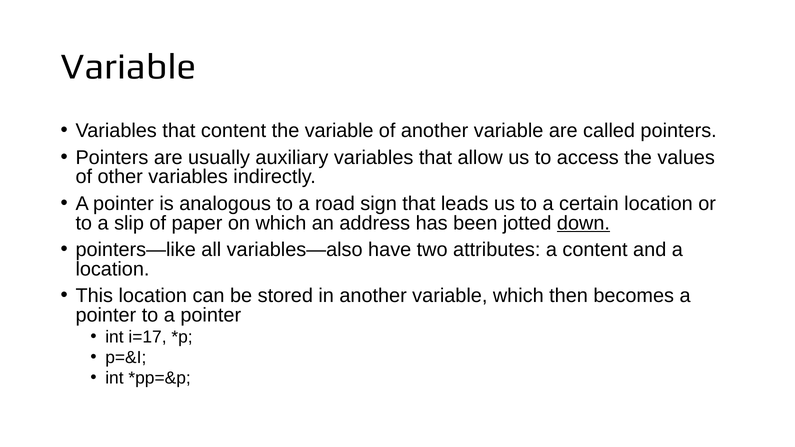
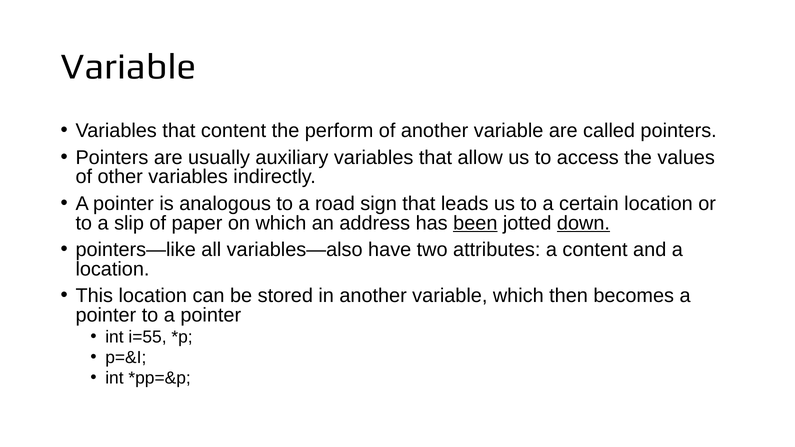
the variable: variable -> perform
been underline: none -> present
i=17: i=17 -> i=55
